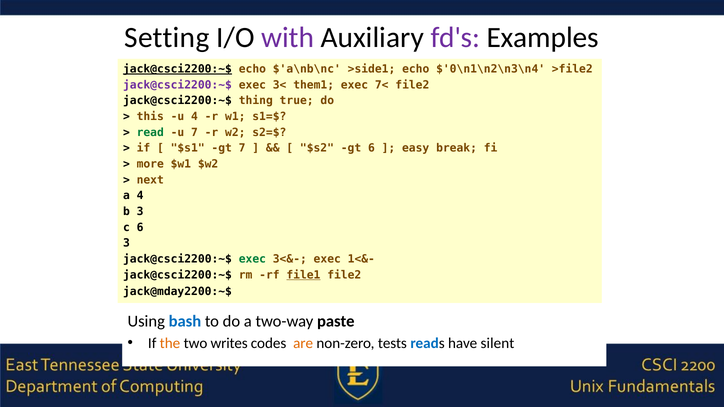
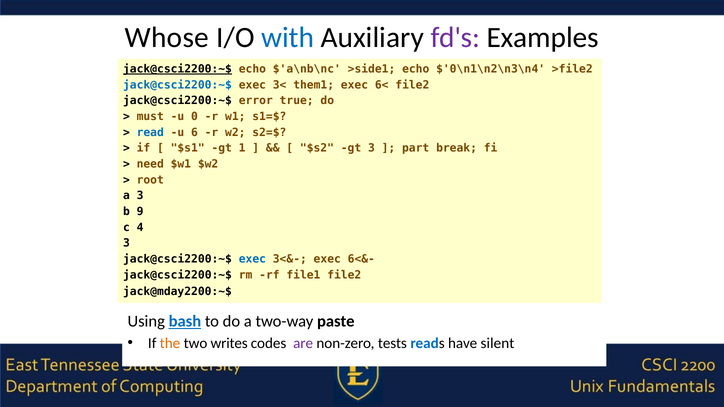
Setting: Setting -> Whose
with colour: purple -> blue
jack@csci2200:~$ at (177, 85) colour: purple -> blue
7<: 7< -> 6<
thing: thing -> error
this: this -> must
u 4: 4 -> 0
read colour: green -> blue
u 7: 7 -> 6
gt 7: 7 -> 1
gt 6: 6 -> 3
easy: easy -> part
more: more -> need
next: next -> root
a 4: 4 -> 3
b 3: 3 -> 9
c 6: 6 -> 4
exec at (252, 259) colour: green -> blue
1<&-: 1<&- -> 6<&-
file1 underline: present -> none
bash underline: none -> present
are colour: orange -> purple
